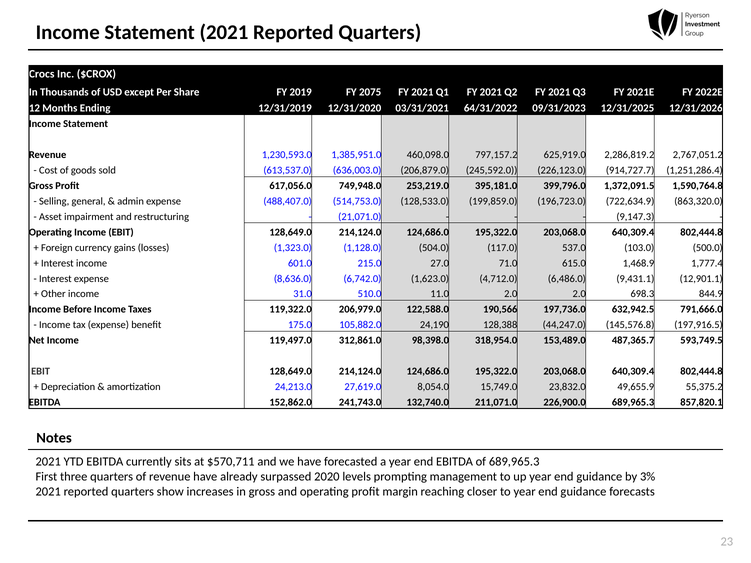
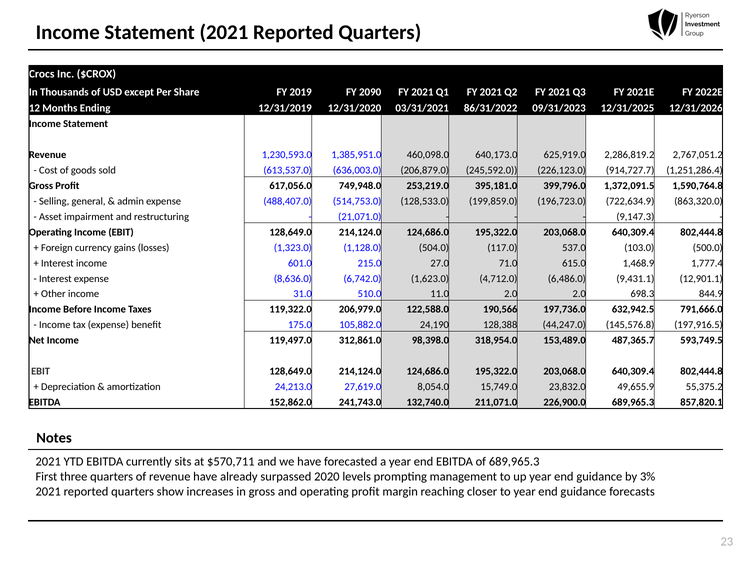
2075: 2075 -> 2090
64/31/2022: 64/31/2022 -> 86/31/2022
797,157.2: 797,157.2 -> 640,173.0
